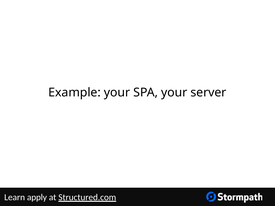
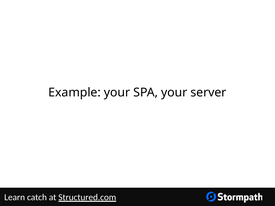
apply: apply -> catch
